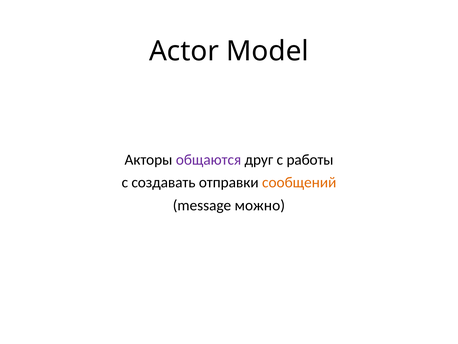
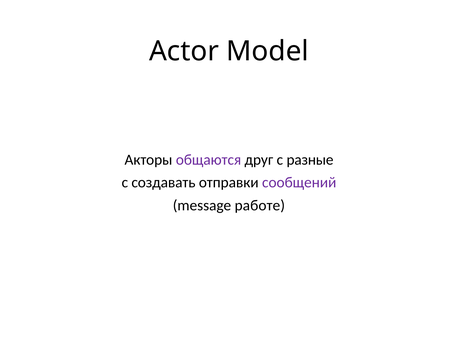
работы: работы -> разные
сообщений colour: orange -> purple
можно: можно -> работе
